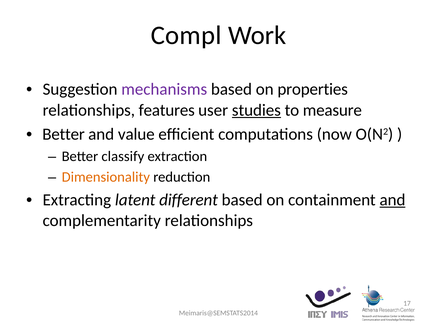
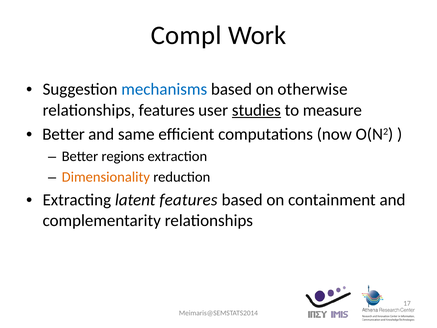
mechanisms colour: purple -> blue
properties: properties -> otherwise
value: value -> same
classify: classify -> regions
latent different: different -> features
and at (392, 200) underline: present -> none
